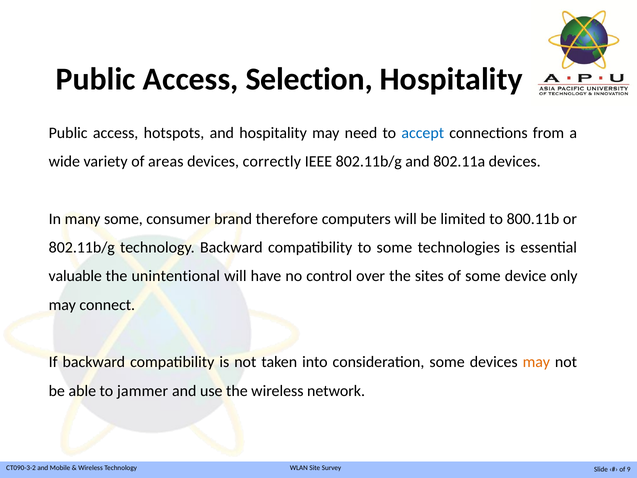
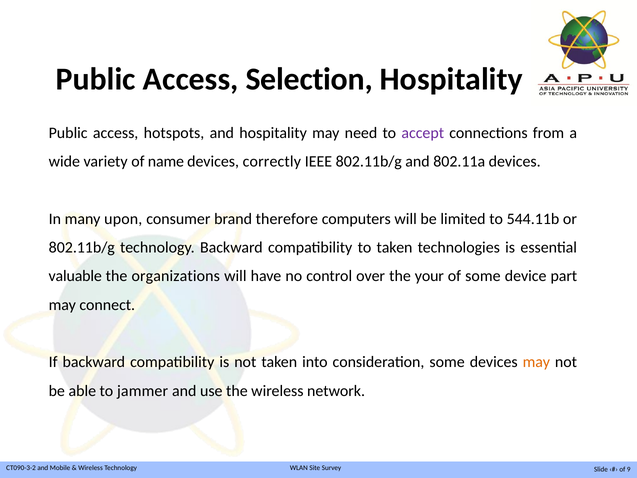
accept colour: blue -> purple
areas: areas -> name
many some: some -> upon
800.11b: 800.11b -> 544.11b
to some: some -> taken
unintentional: unintentional -> organizations
sites: sites -> your
only: only -> part
